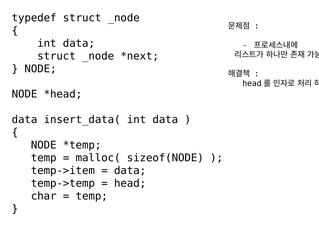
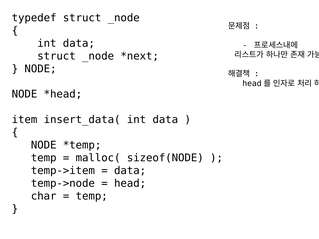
data at (24, 120): data -> item
temp->temp: temp->temp -> temp->node
